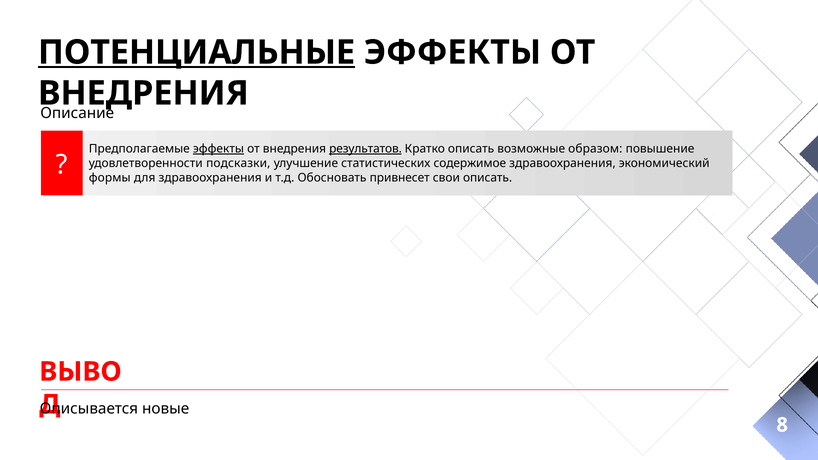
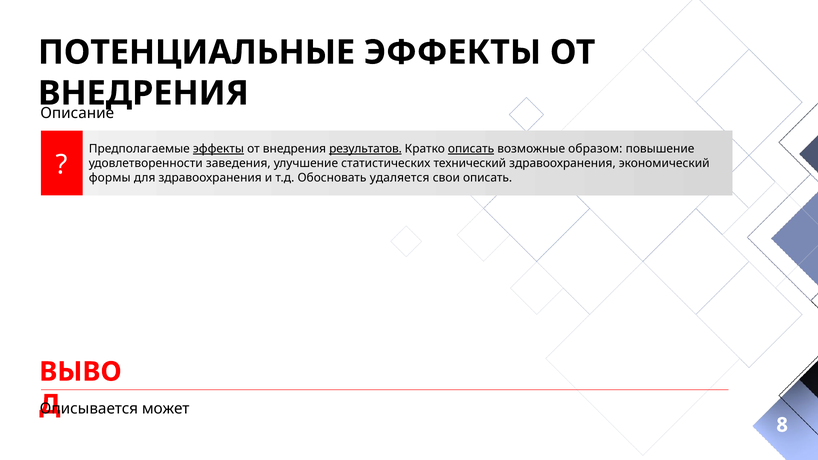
ПОТЕНЦИАЛЬНЫЕ underline: present -> none
описать at (471, 149) underline: none -> present
подсказки: подсказки -> заведения
содержимое: содержимое -> технический
привнесет: привнесет -> удаляется
новые: новые -> может
